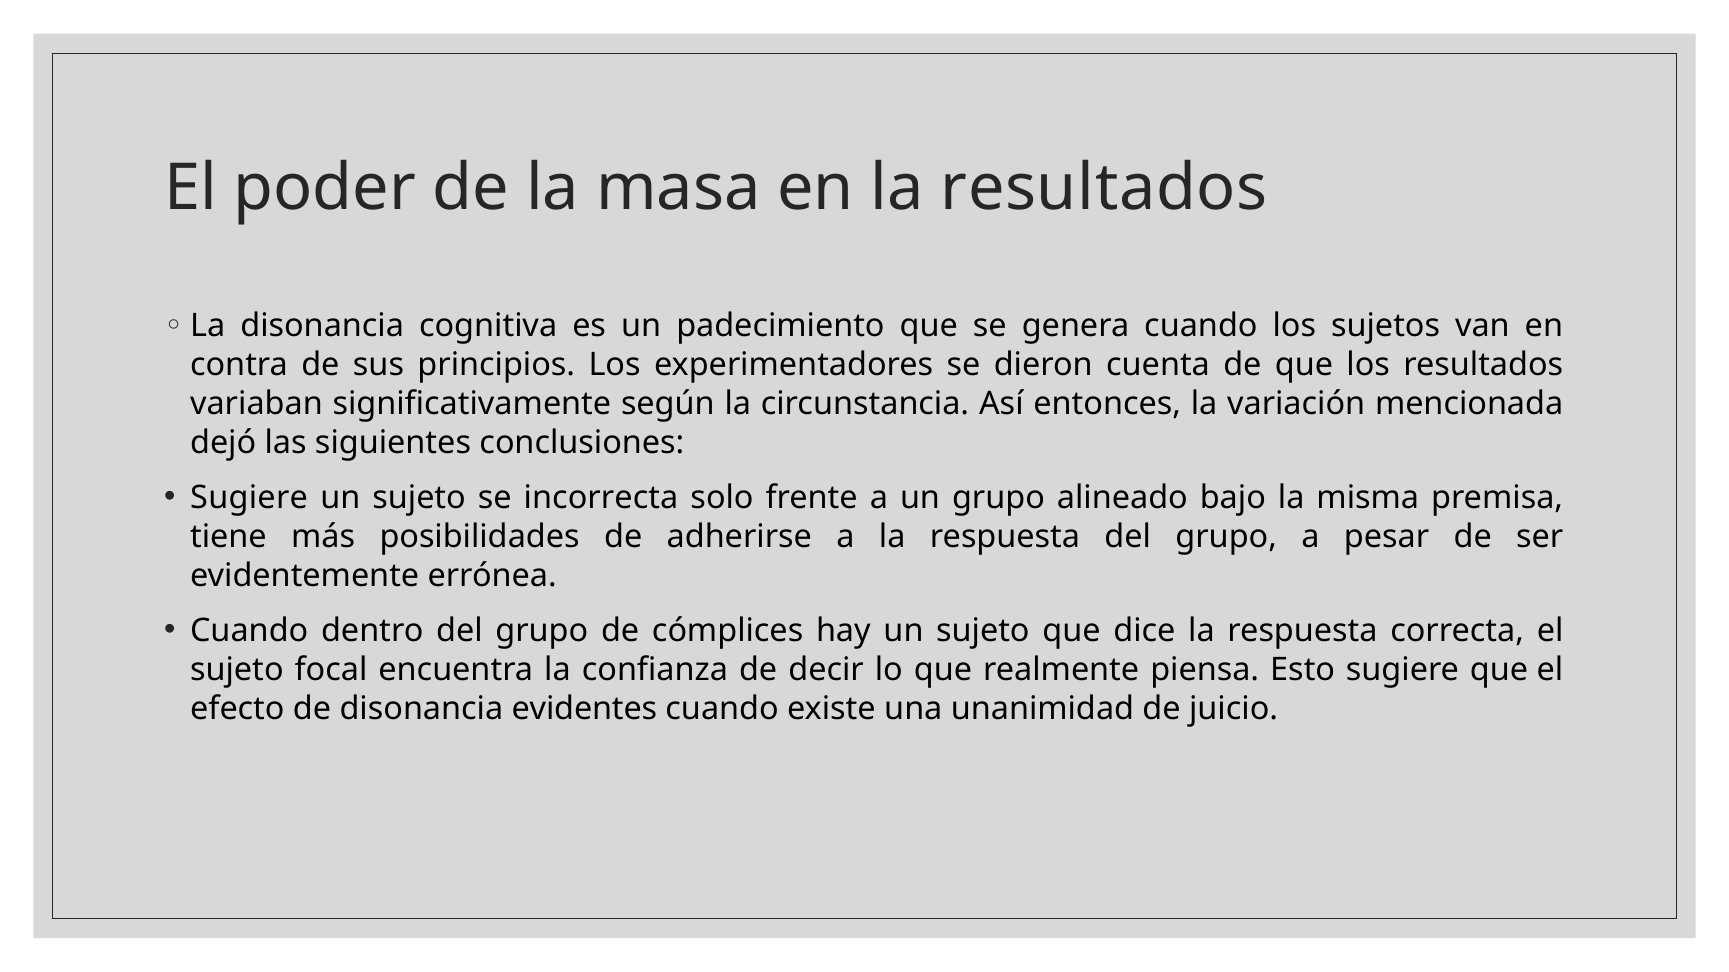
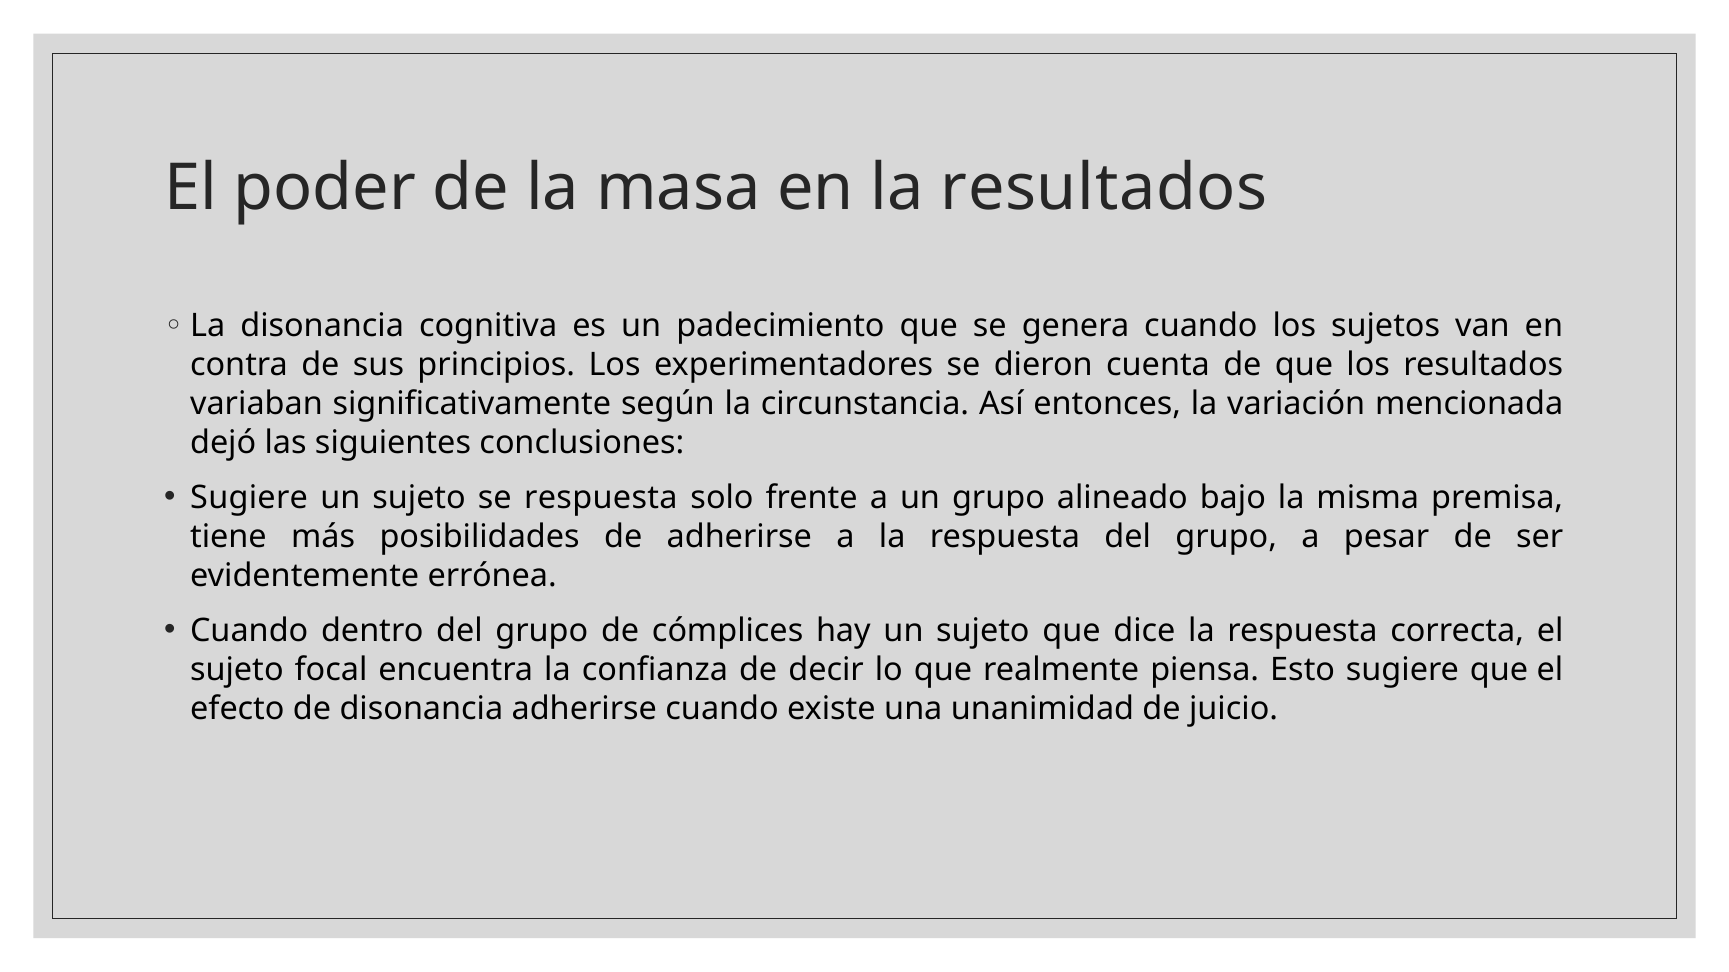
se incorrecta: incorrecta -> respuesta
disonancia evidentes: evidentes -> adherirse
